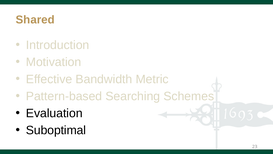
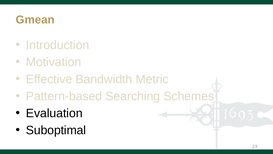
Shared: Shared -> Gmean
